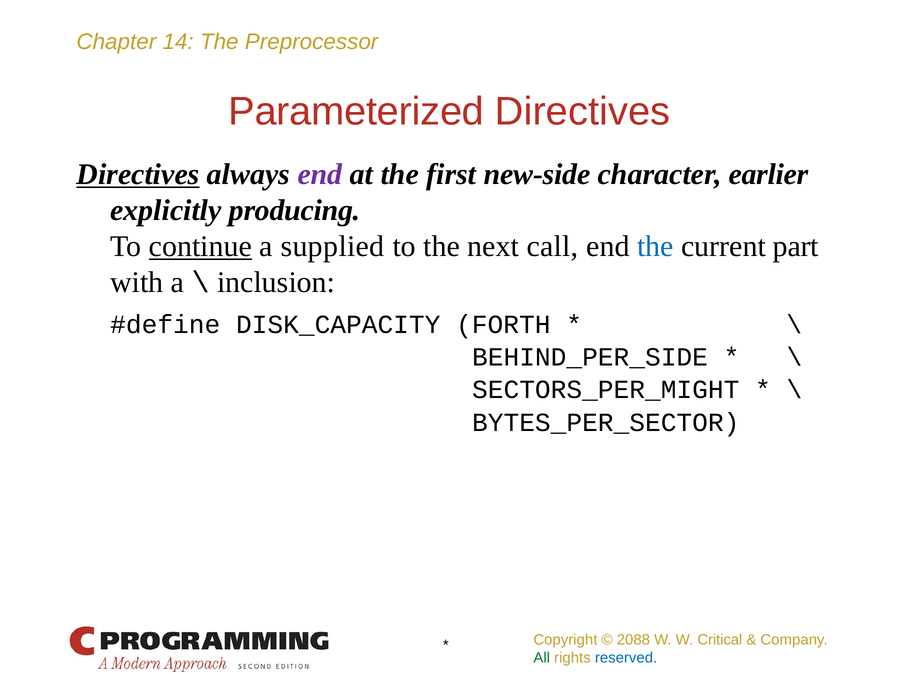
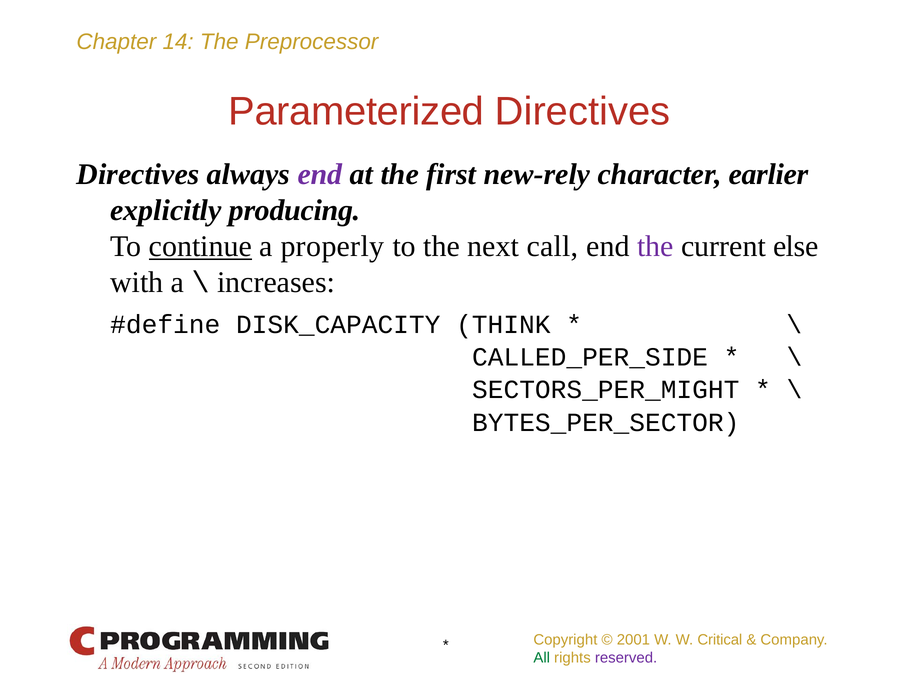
Directives at (138, 174) underline: present -> none
new-side: new-side -> new-rely
supplied: supplied -> properly
the at (655, 246) colour: blue -> purple
part: part -> else
inclusion: inclusion -> increases
FORTH: FORTH -> THINK
BEHIND_PER_SIDE: BEHIND_PER_SIDE -> CALLED_PER_SIDE
2088: 2088 -> 2001
reserved colour: blue -> purple
